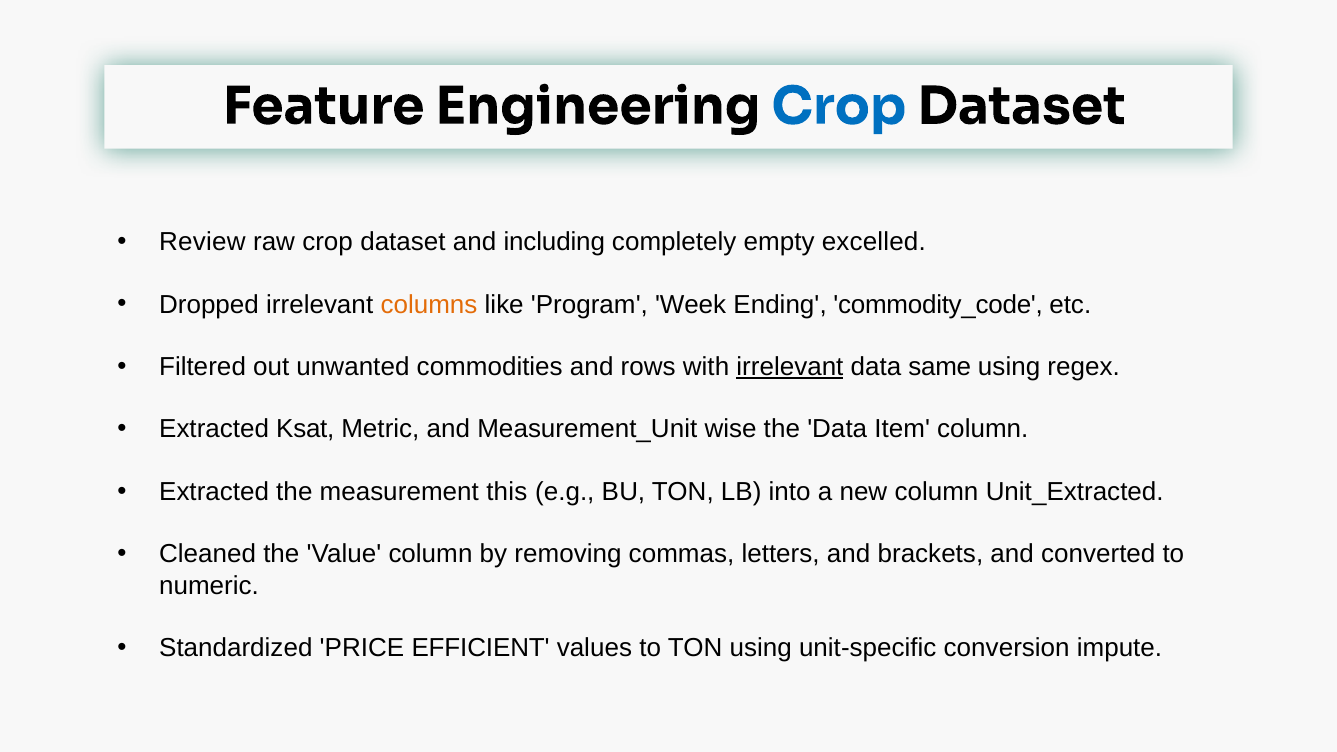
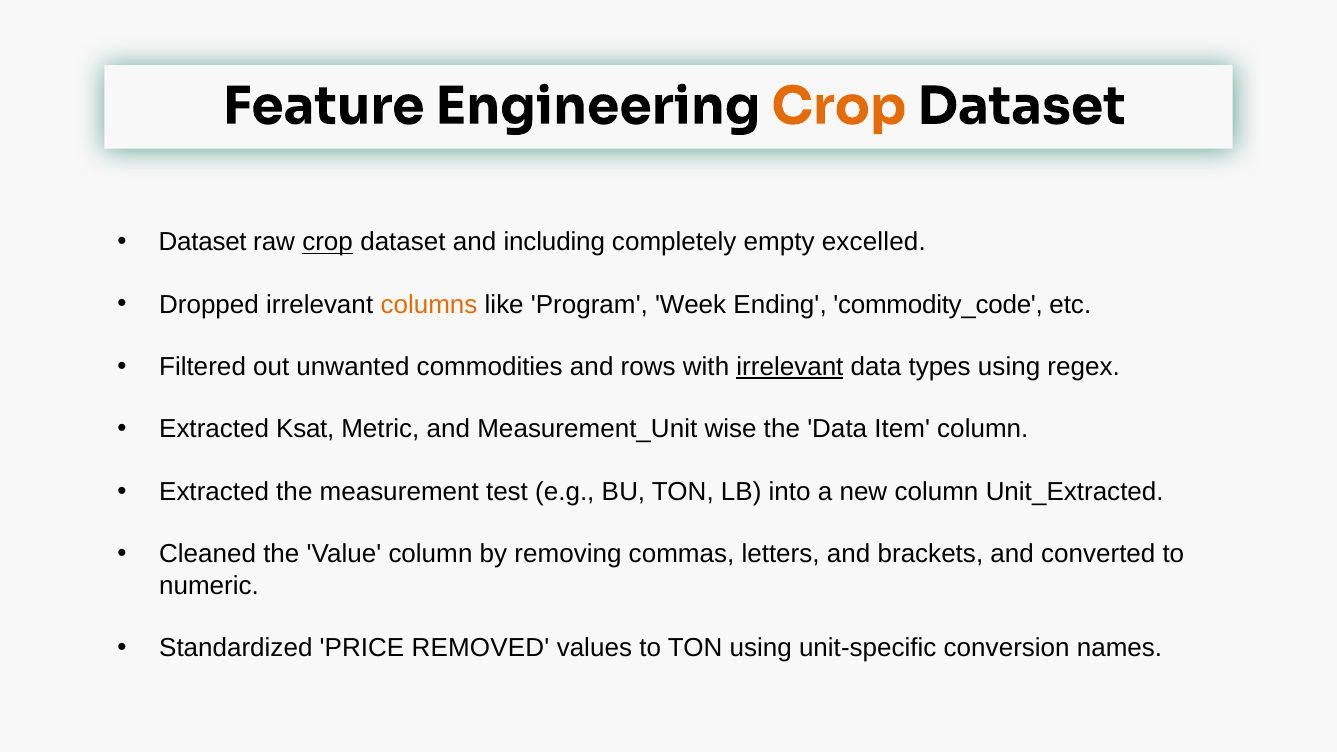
Crop at (839, 107) colour: blue -> orange
Review at (202, 242): Review -> Dataset
crop at (328, 242) underline: none -> present
same: same -> types
this: this -> test
EFFICIENT: EFFICIENT -> REMOVED
impute: impute -> names
